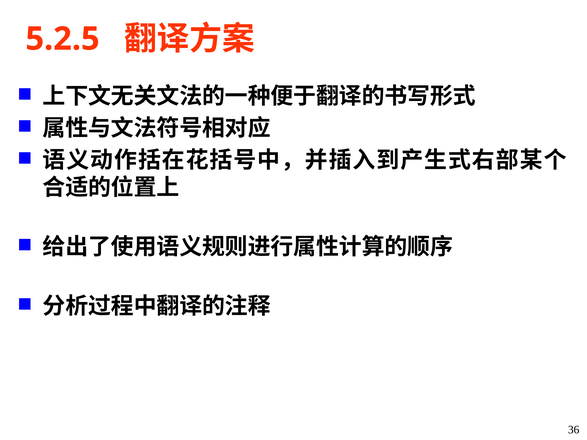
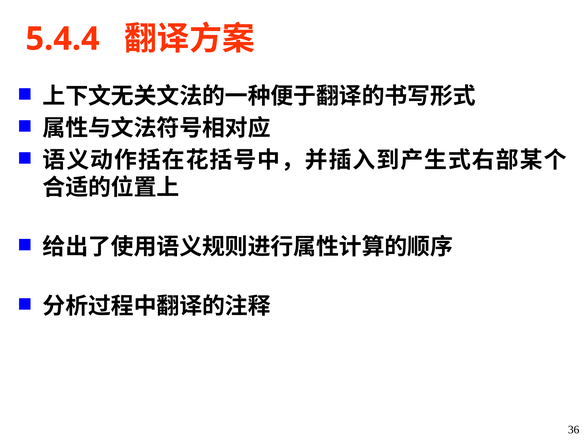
5.2.5: 5.2.5 -> 5.4.4
